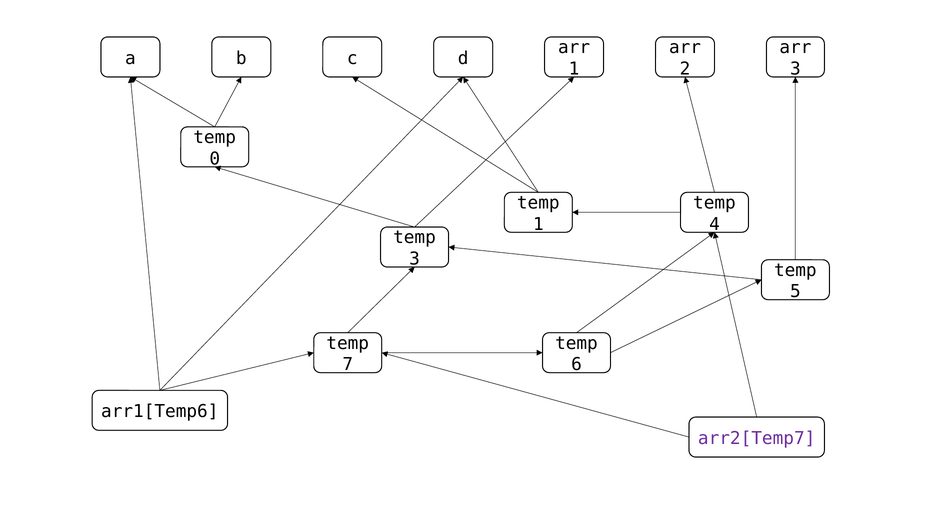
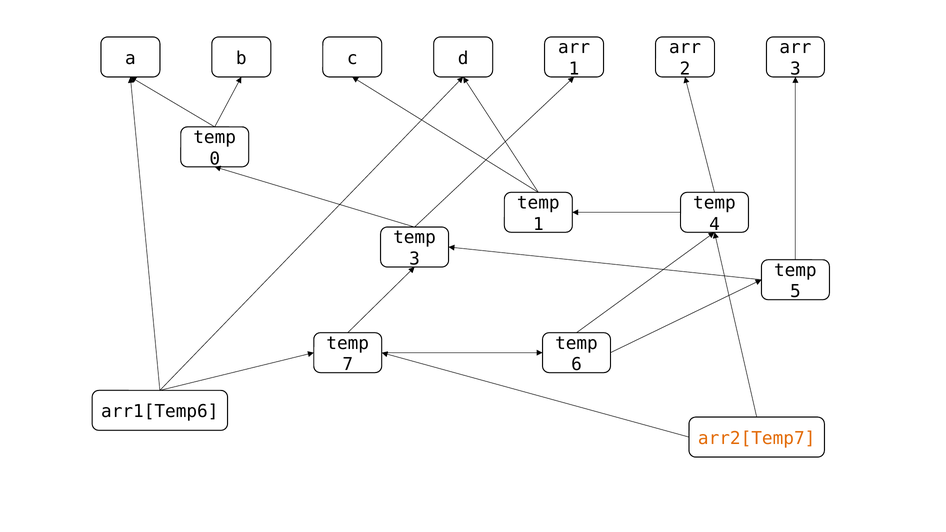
arr2[Temp7 colour: purple -> orange
